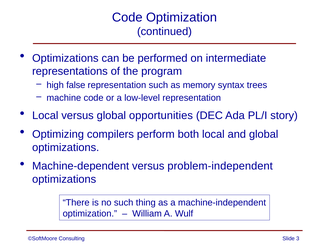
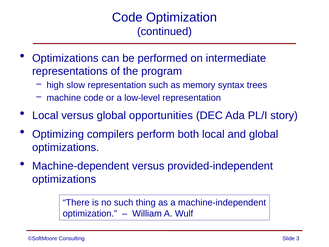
false: false -> slow
problem-independent: problem-independent -> provided-independent
